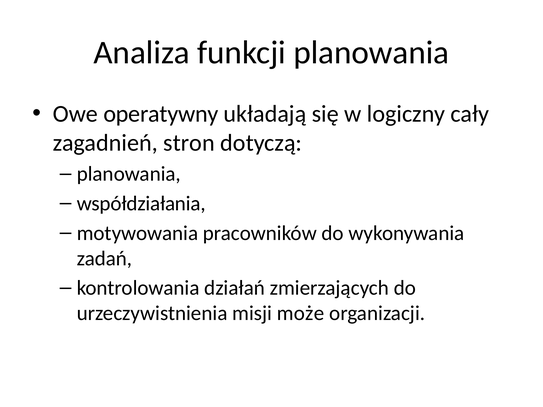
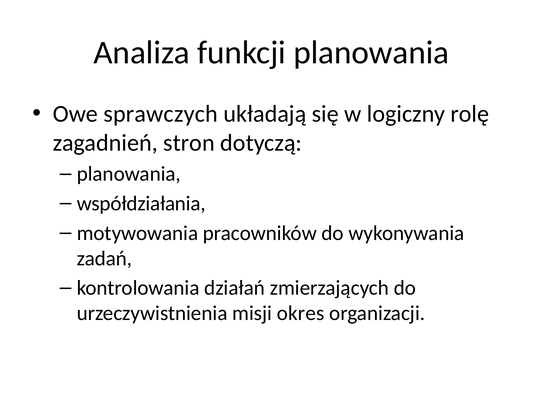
operatywny: operatywny -> sprawczych
cały: cały -> rolę
może: może -> okres
